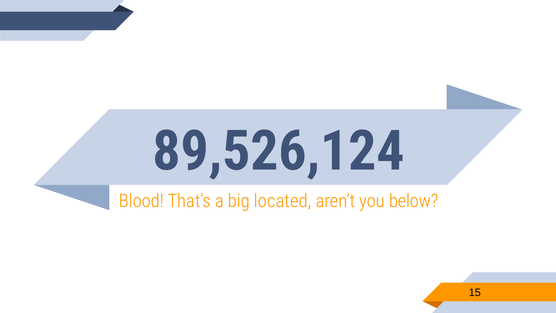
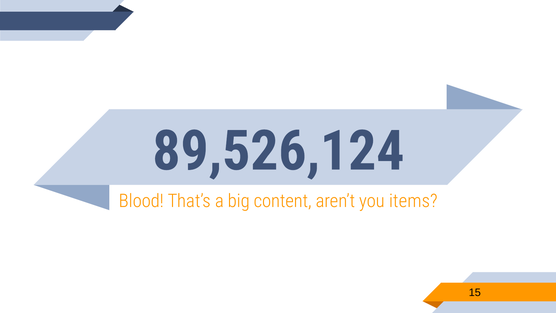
located: located -> content
below: below -> items
